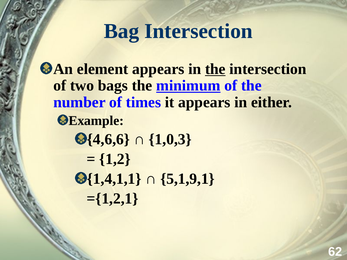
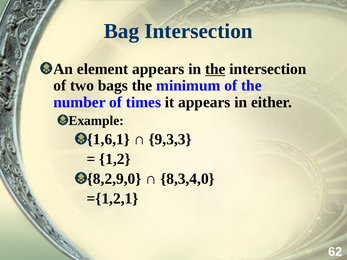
minimum underline: present -> none
4,6,6: 4,6,6 -> 1,6,1
1,0,3: 1,0,3 -> 9,3,3
1,4,1,1: 1,4,1,1 -> 8,2,9,0
5,1,9,1: 5,1,9,1 -> 8,3,4,0
